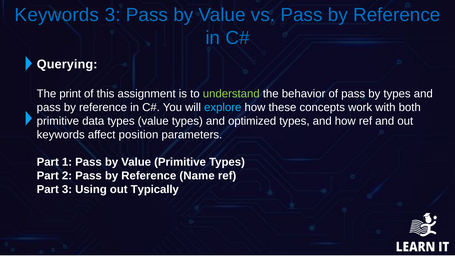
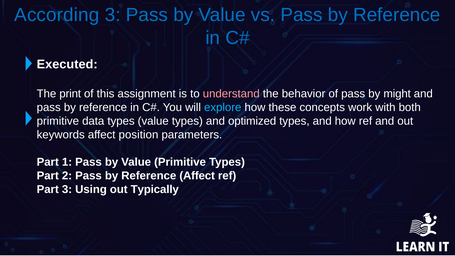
Keywords at (57, 15): Keywords -> According
Querying: Querying -> Executed
understand colour: light green -> pink
by types: types -> might
Reference Name: Name -> Affect
